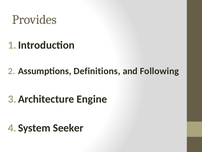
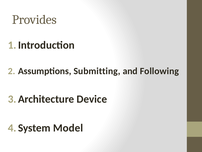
Definitions: Definitions -> Submitting
Engine: Engine -> Device
Seeker: Seeker -> Model
